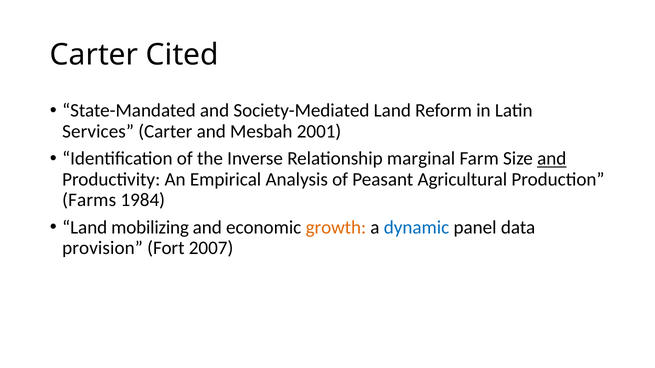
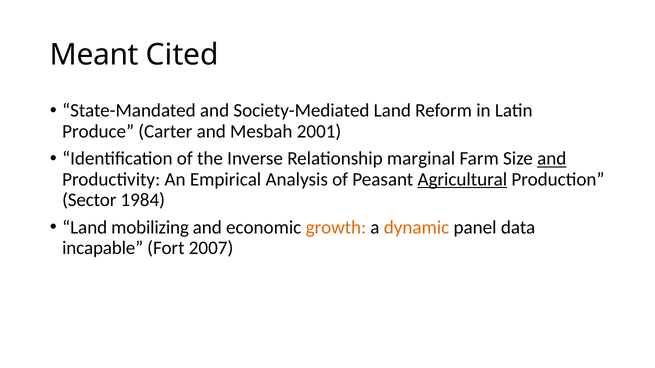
Carter at (94, 55): Carter -> Meant
Services: Services -> Produce
Agricultural underline: none -> present
Farms: Farms -> Sector
dynamic colour: blue -> orange
provision: provision -> incapable
